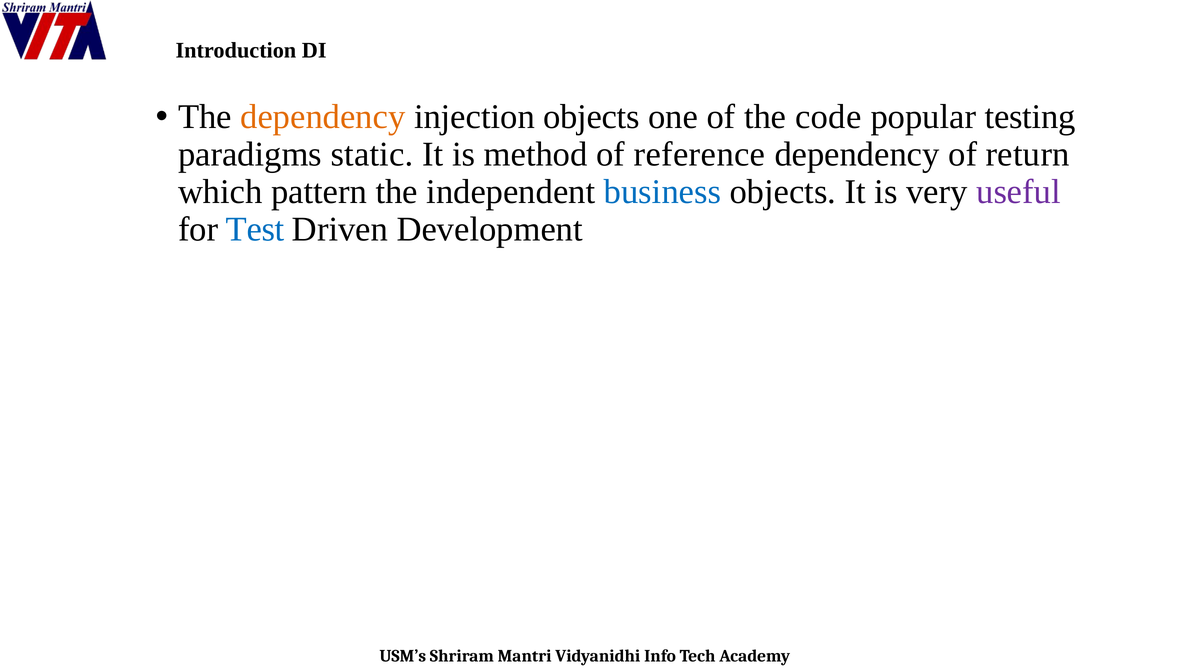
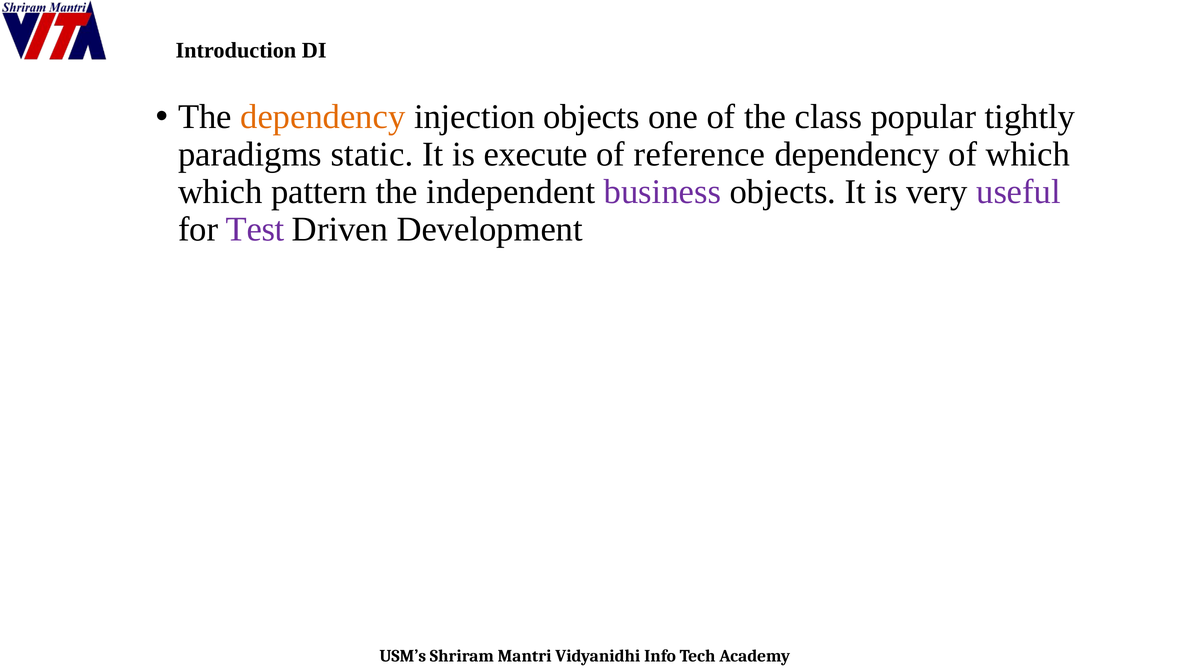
code: code -> class
testing: testing -> tightly
method: method -> execute
of return: return -> which
business colour: blue -> purple
Test colour: blue -> purple
